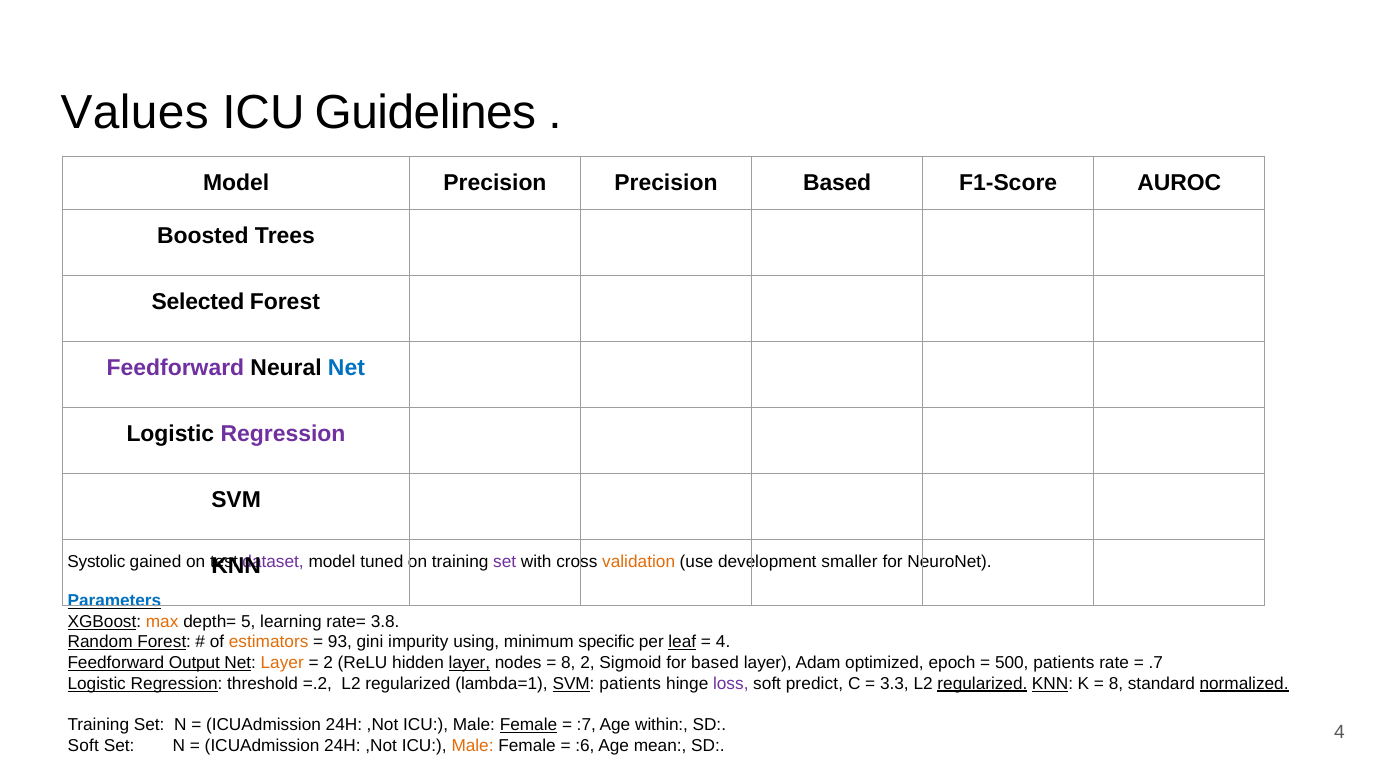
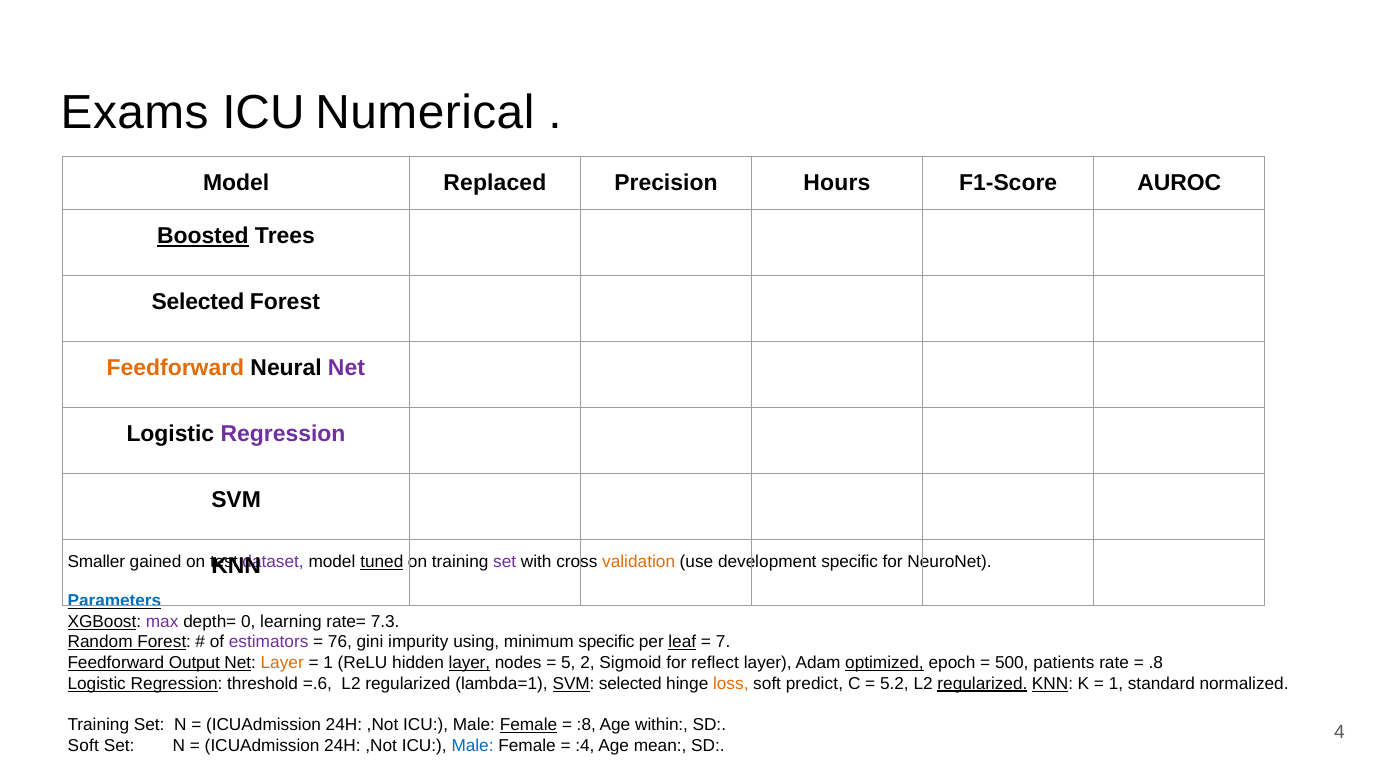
Values: Values -> Exams
Guidelines: Guidelines -> Numerical
Model Precision: Precision -> Replaced
Precision Based: Based -> Hours
Boosted underline: none -> present
Feedforward at (175, 369) colour: purple -> orange
Net at (346, 369) colour: blue -> purple
Systolic: Systolic -> Smaller
tuned underline: none -> present
development smaller: smaller -> specific
max colour: orange -> purple
5: 5 -> 0
3.8: 3.8 -> 7.3
estimators colour: orange -> purple
93: 93 -> 76
4 at (723, 643): 4 -> 7
2 at (328, 663): 2 -> 1
8 at (568, 663): 8 -> 5
for based: based -> reflect
optimized underline: none -> present
.7: .7 -> .8
=.2: =.2 -> =.6
SVM patients: patients -> selected
loss colour: purple -> orange
3.3: 3.3 -> 5.2
8 at (1116, 684): 8 -> 1
normalized underline: present -> none
:7: :7 -> :8
Male at (473, 746) colour: orange -> blue
:6: :6 -> :4
